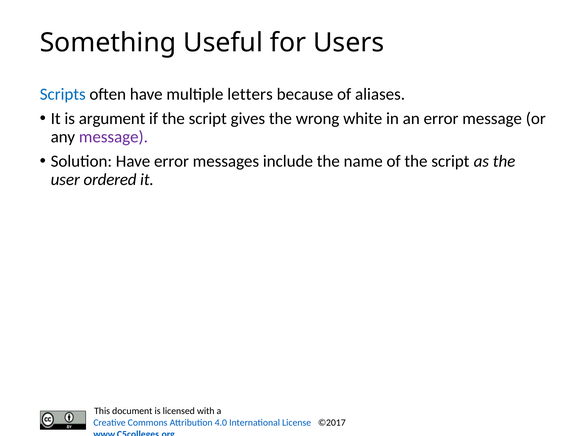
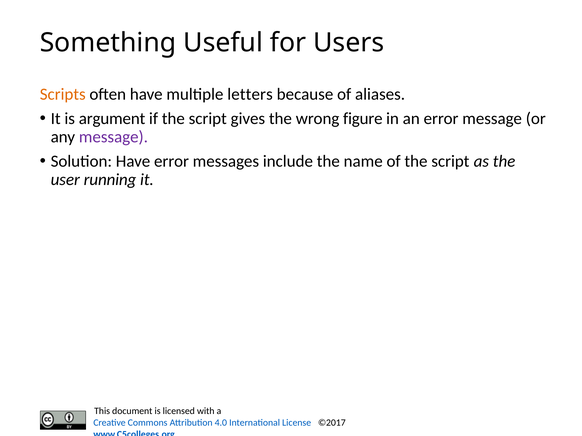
Scripts colour: blue -> orange
white: white -> figure
ordered: ordered -> running
